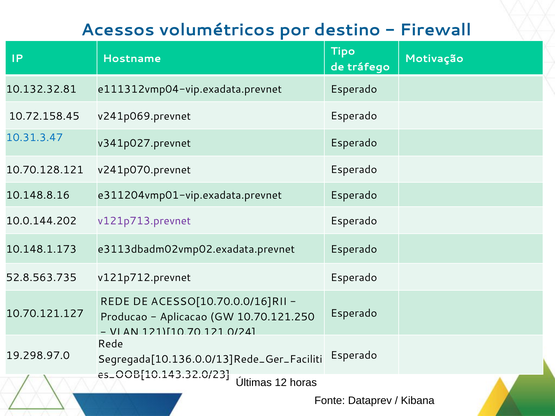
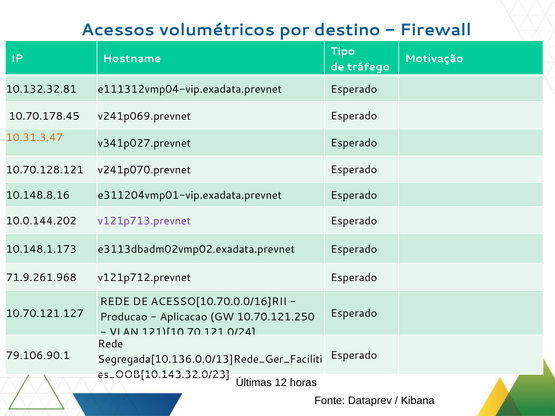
10.72.158.45: 10.72.158.45 -> 10.70.178.45
10.31.3.47 colour: blue -> orange
52.8.563.735: 52.8.563.735 -> 71.9.261.968
19.298.97.0: 19.298.97.0 -> 79.106.90.1
